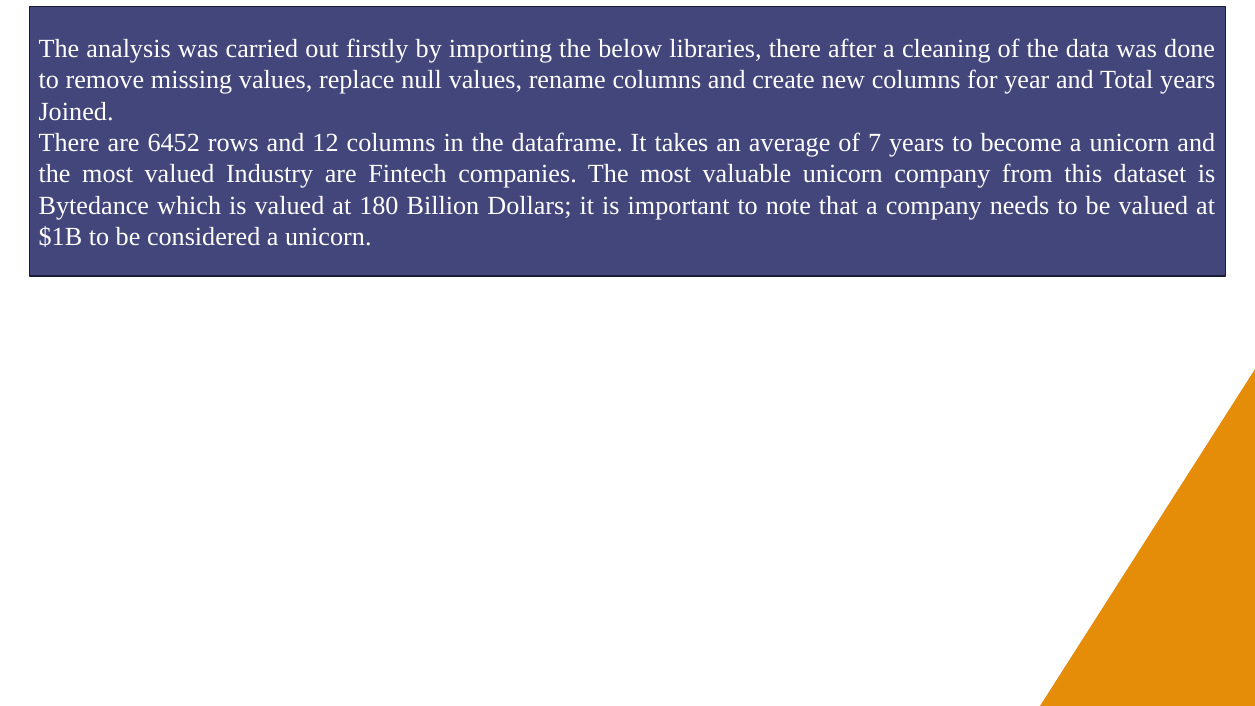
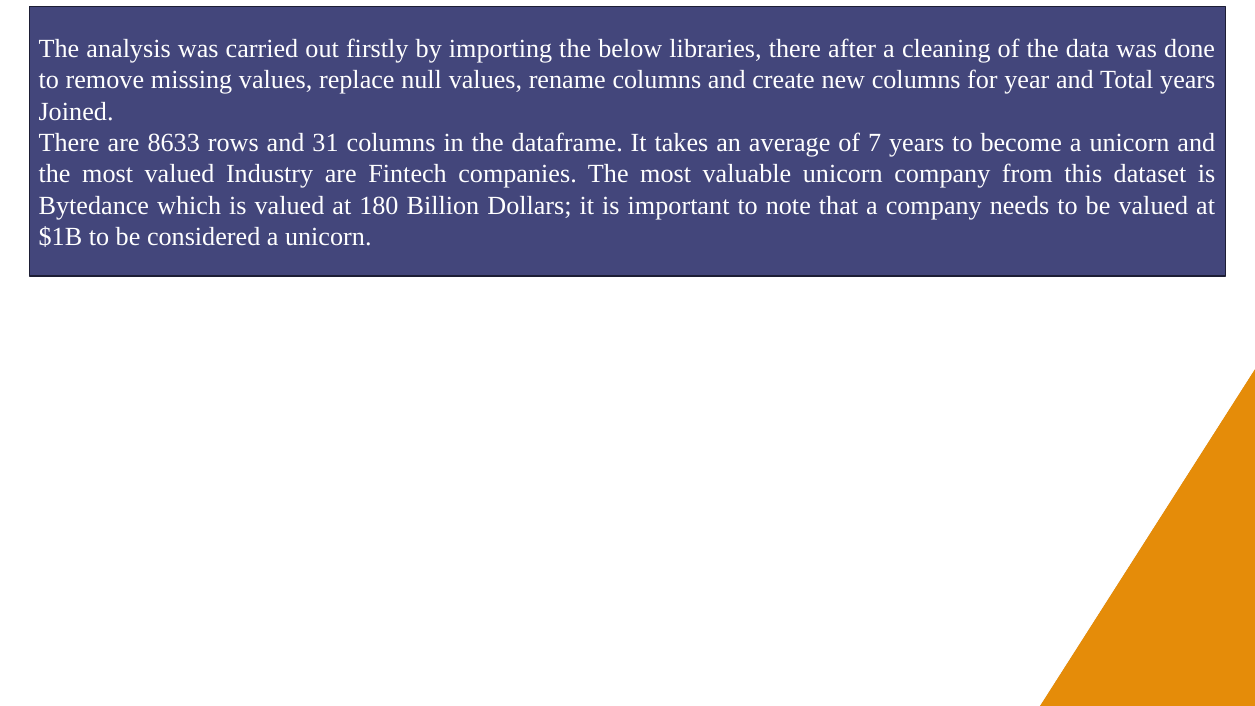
6452: 6452 -> 8633
12: 12 -> 31
